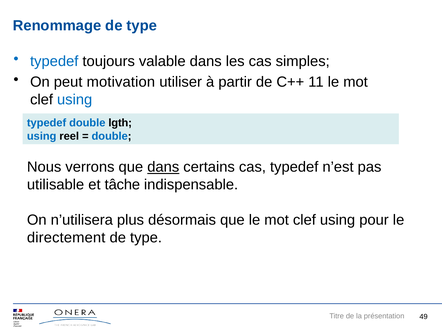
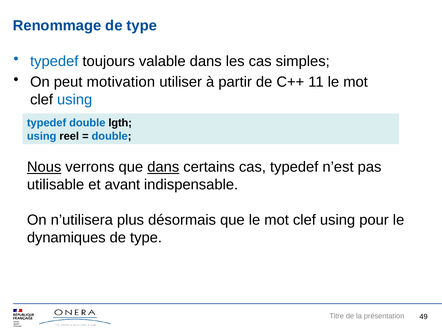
Nous underline: none -> present
tâche: tâche -> avant
directement: directement -> dynamiques
